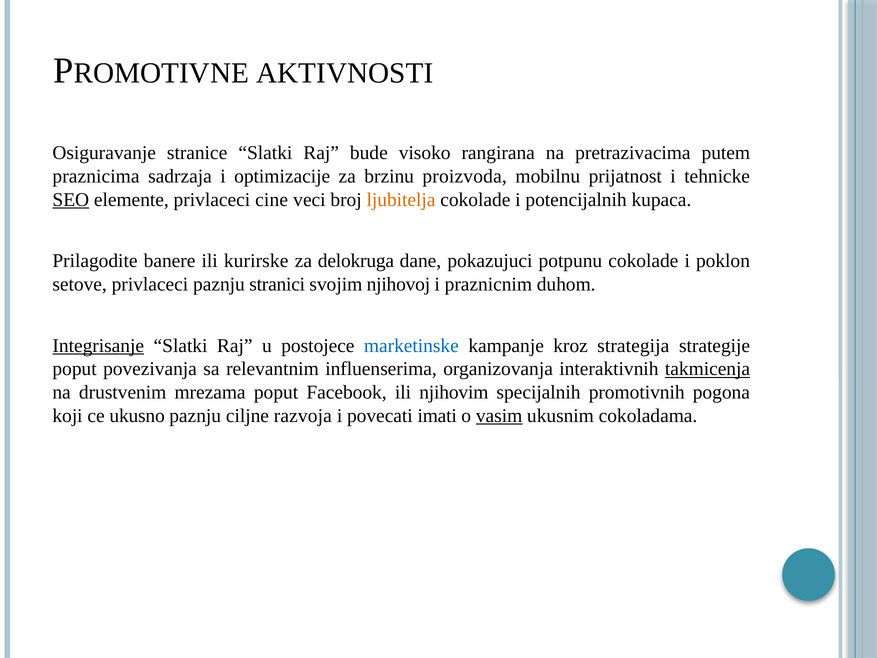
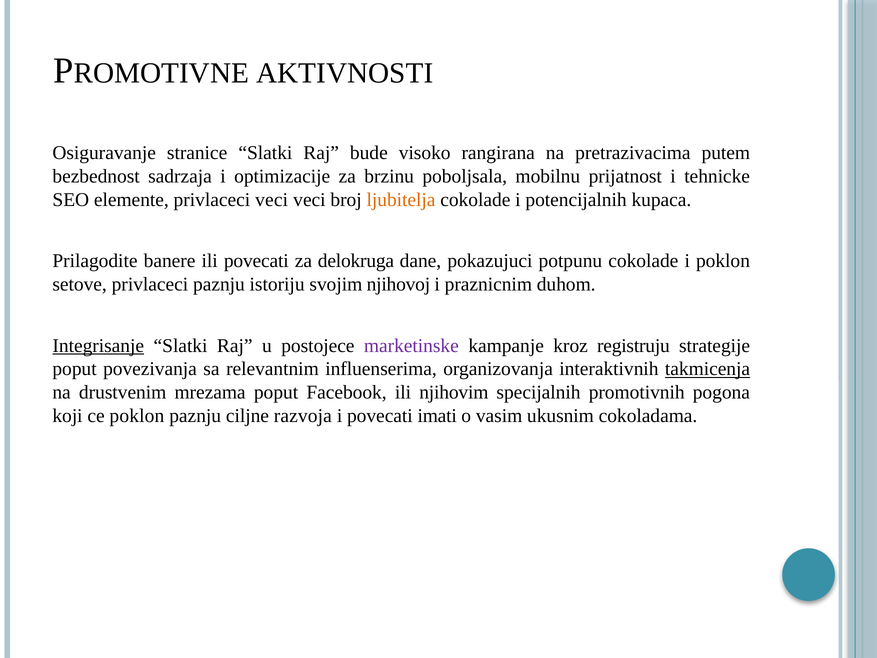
praznicima: praznicima -> bezbednost
proizvoda: proizvoda -> poboljsala
SEO underline: present -> none
privlaceci cine: cine -> veci
ili kurirske: kurirske -> povecati
stranici: stranici -> istoriju
marketinske colour: blue -> purple
strategija: strategija -> registruju
ce ukusno: ukusno -> poklon
vasim underline: present -> none
